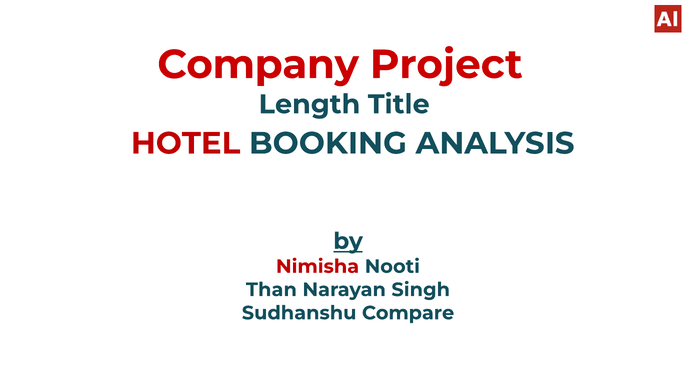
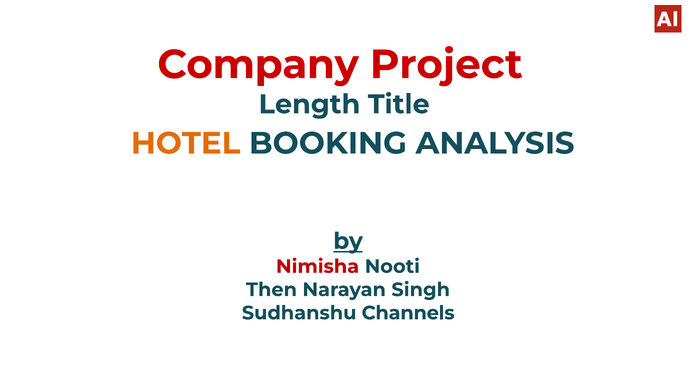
HOTEL colour: red -> orange
Than: Than -> Then
Compare: Compare -> Channels
